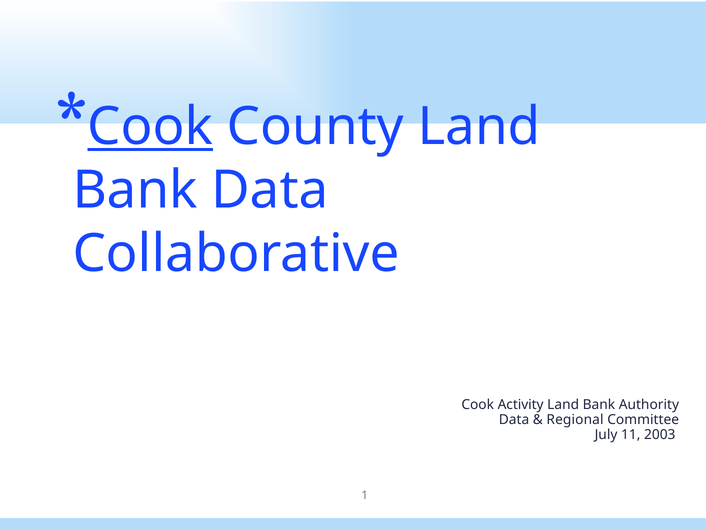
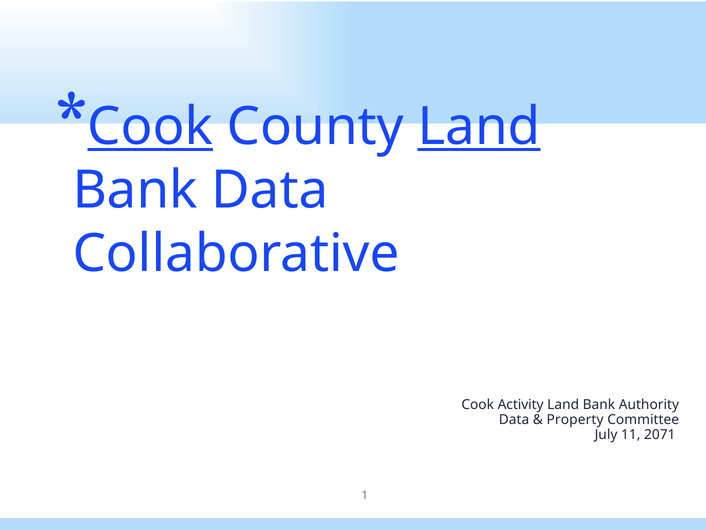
Land at (479, 127) underline: none -> present
Regional: Regional -> Property
2003: 2003 -> 2071
